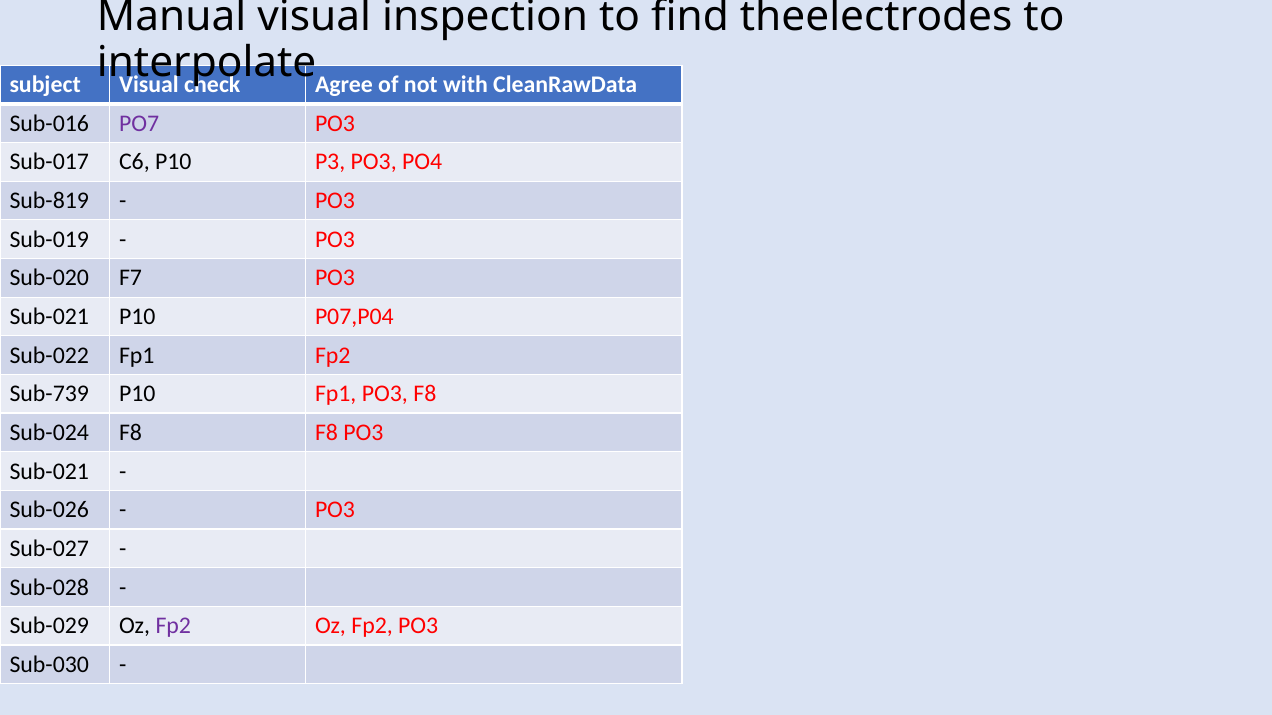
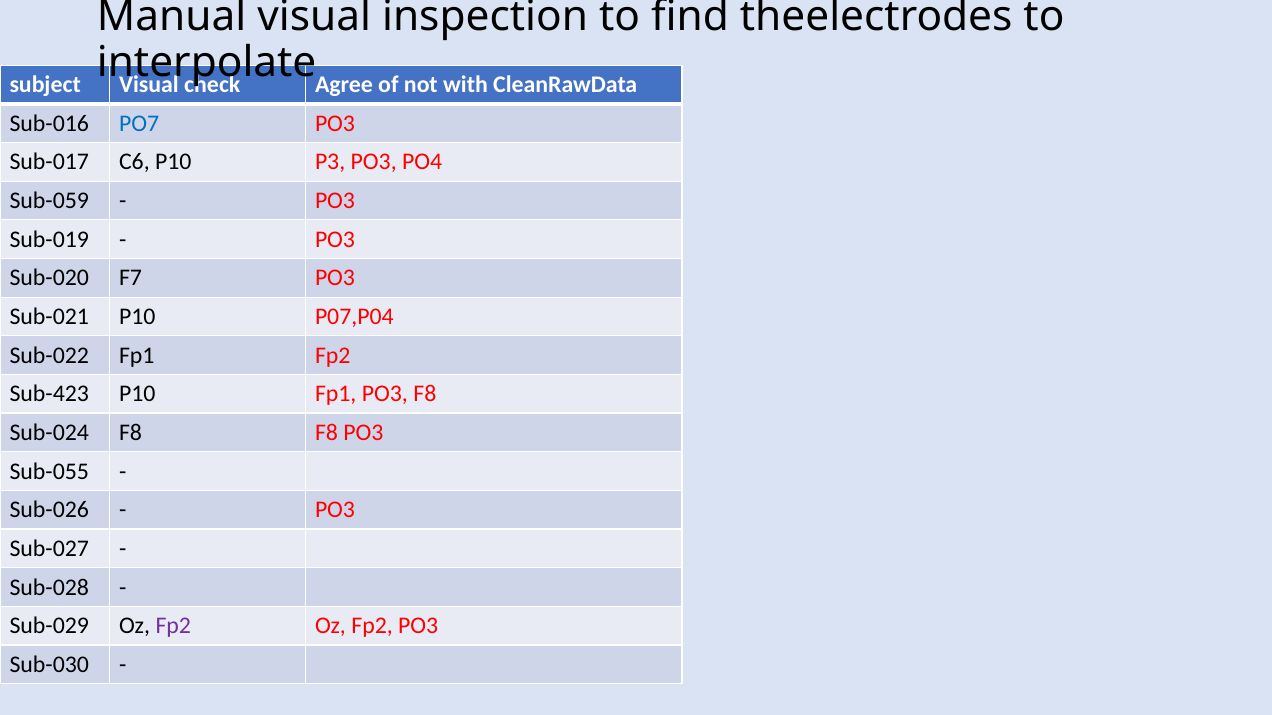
PO7 colour: purple -> blue
Sub-819: Sub-819 -> Sub-059
Sub-739: Sub-739 -> Sub-423
Sub-021 at (49, 472): Sub-021 -> Sub-055
